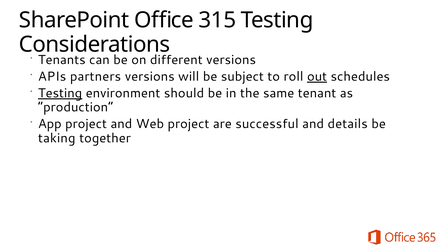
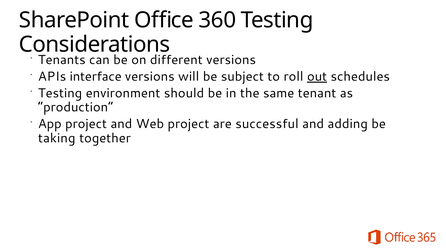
315: 315 -> 360
partners: partners -> interface
Testing at (60, 93) underline: present -> none
details: details -> adding
